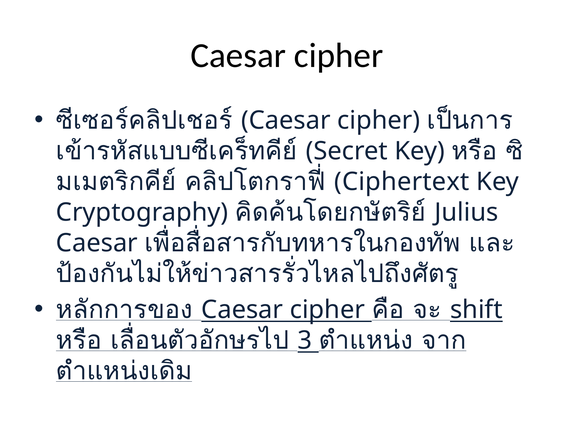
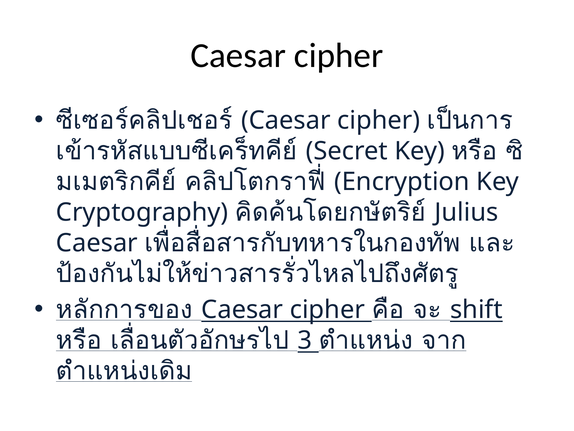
Ciphertext: Ciphertext -> Encryption
